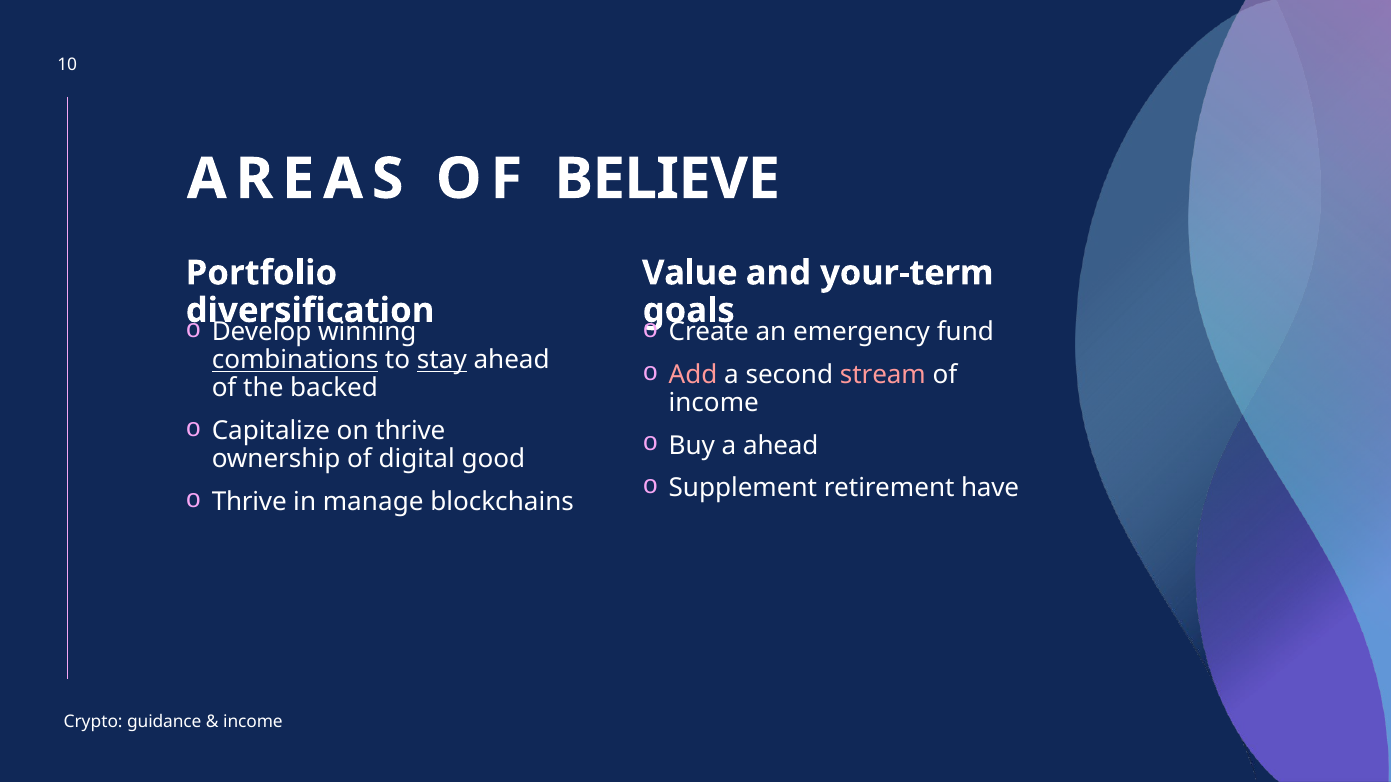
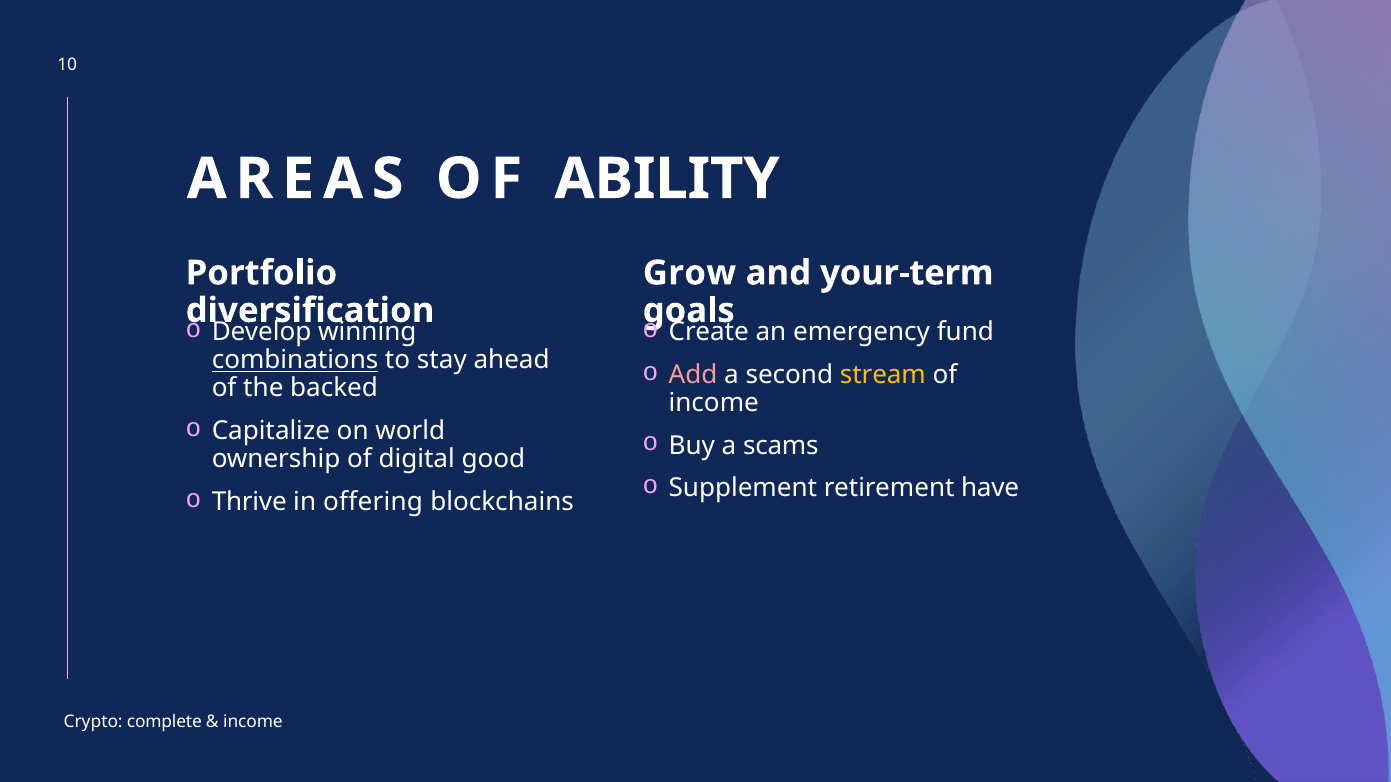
BELIEVE: BELIEVE -> ABILITY
Value: Value -> Grow
stay underline: present -> none
stream colour: pink -> yellow
on thrive: thrive -> world
a ahead: ahead -> scams
manage: manage -> offering
guidance: guidance -> complete
